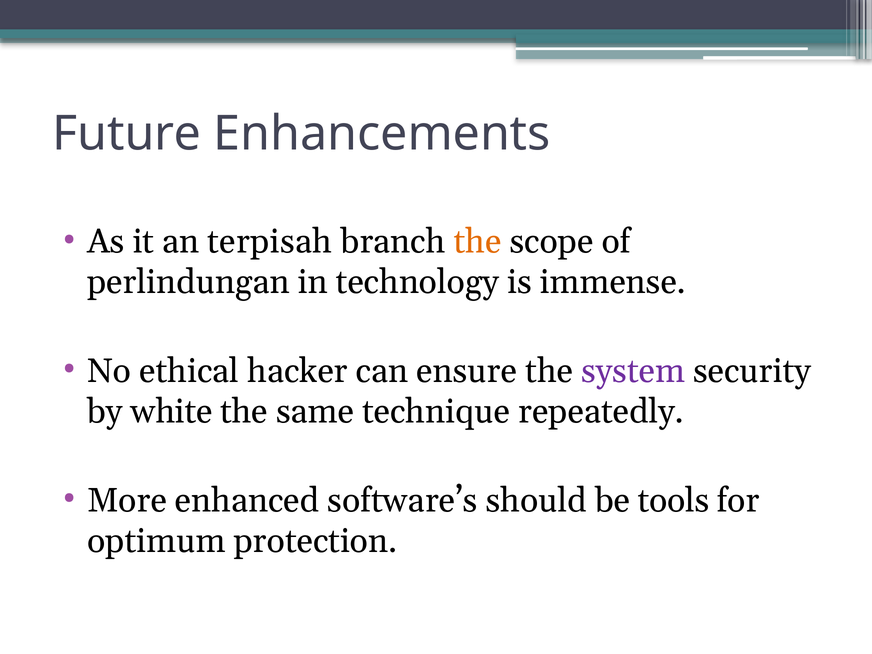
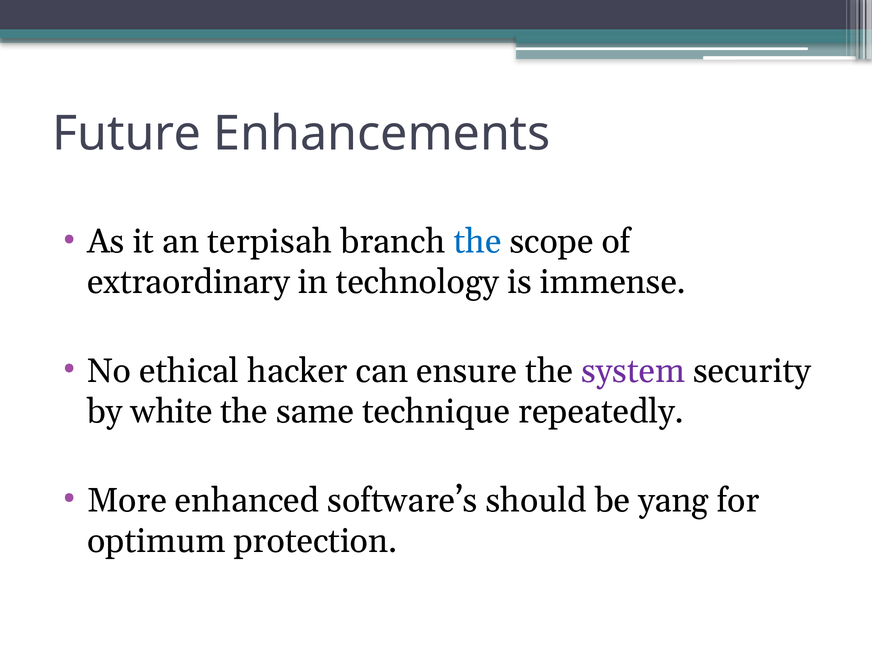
the at (478, 242) colour: orange -> blue
perlindungan: perlindungan -> extraordinary
tools: tools -> yang
